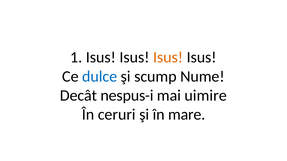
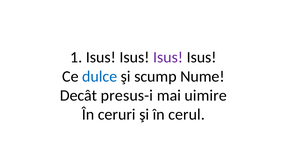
Isus at (168, 57) colour: orange -> purple
nespus-i: nespus-i -> presus-i
mare: mare -> cerul
